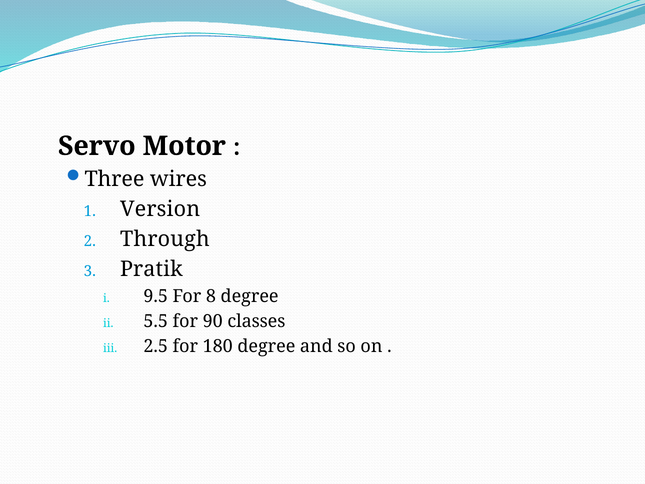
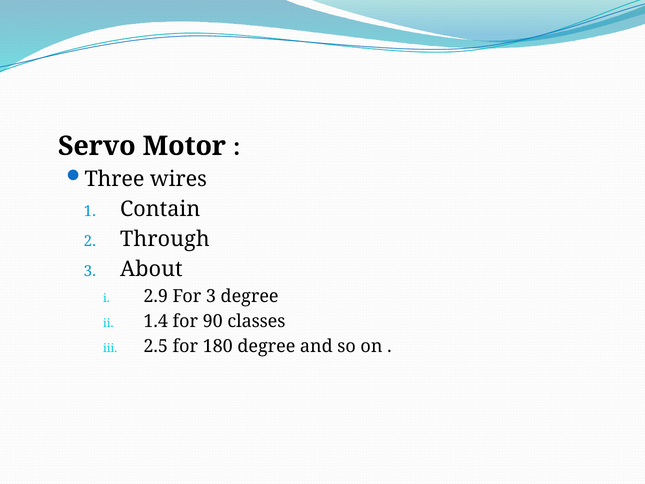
Version: Version -> Contain
Pratik: Pratik -> About
9.5: 9.5 -> 2.9
For 8: 8 -> 3
5.5: 5.5 -> 1.4
